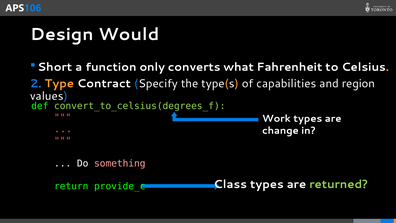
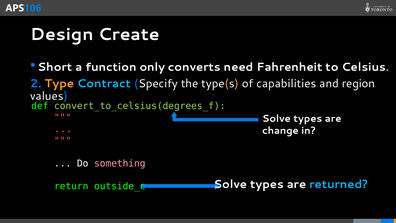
Would: Would -> Create
what: what -> need
Contract colour: white -> light blue
Work at (276, 119): Work -> Solve
Class at (230, 184): Class -> Solve
returned colour: light green -> light blue
provide_c: provide_c -> outside_c
